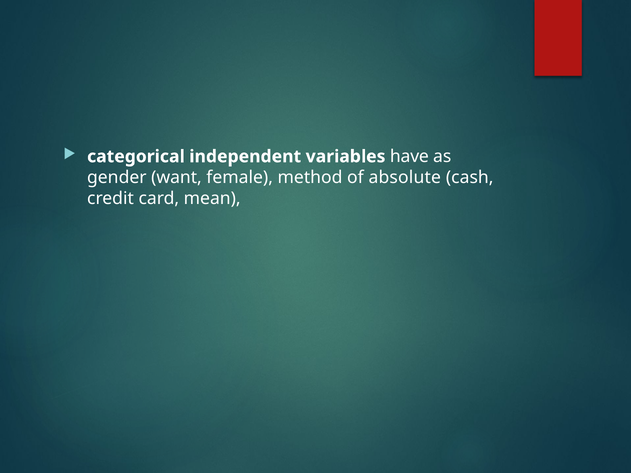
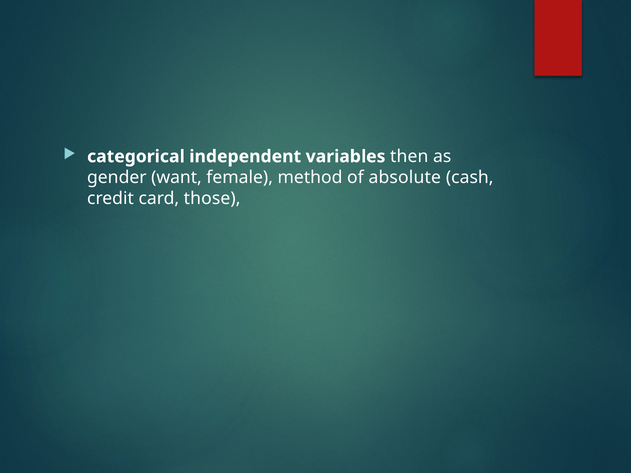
have: have -> then
mean: mean -> those
